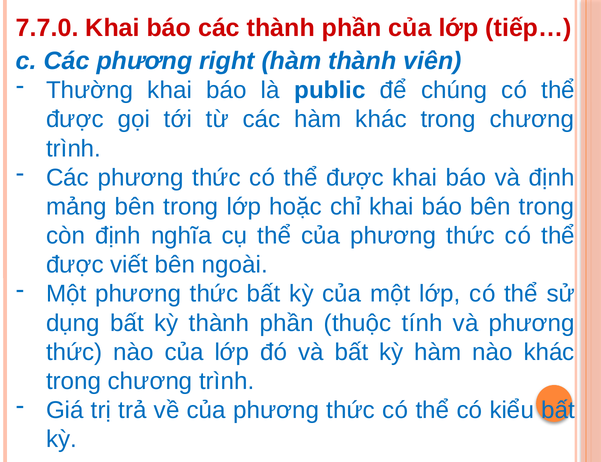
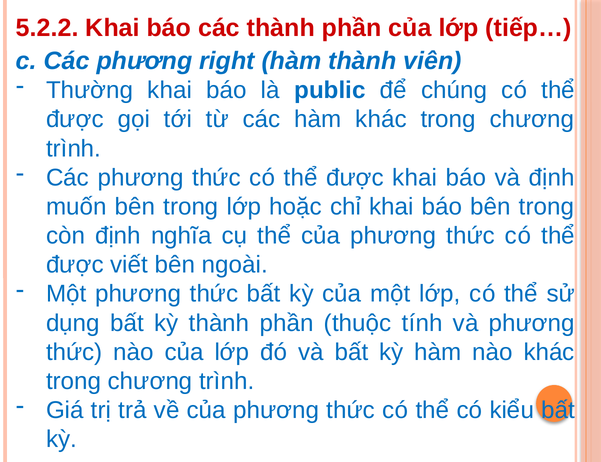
7.7.0: 7.7.0 -> 5.2.2
mảng: mảng -> muốn
